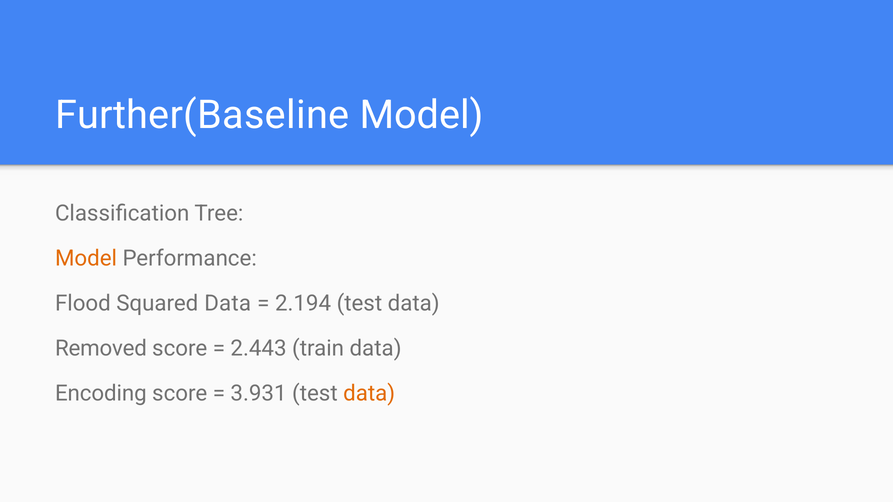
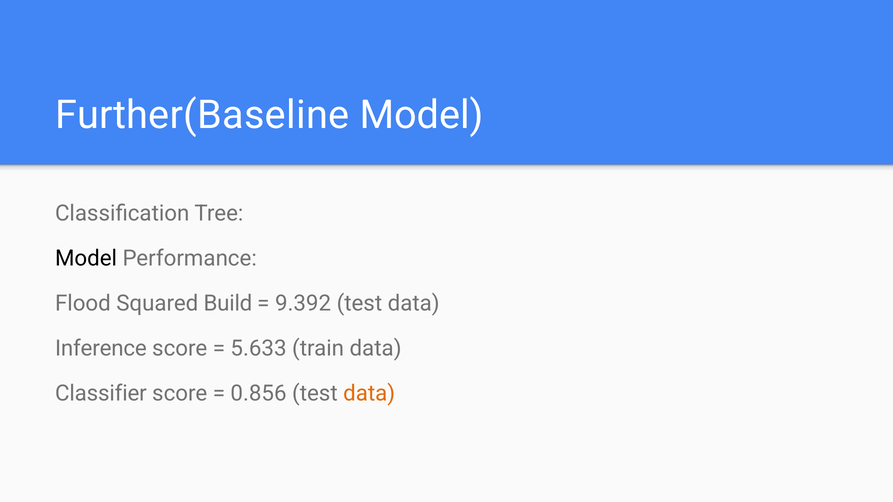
Model at (86, 259) colour: orange -> black
Squared Data: Data -> Build
2.194: 2.194 -> 9.392
Removed: Removed -> Inference
2.443: 2.443 -> 5.633
Encoding: Encoding -> Classifier
3.931: 3.931 -> 0.856
